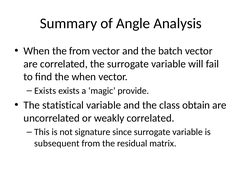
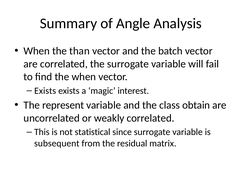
the from: from -> than
provide: provide -> interest
statistical: statistical -> represent
signature: signature -> statistical
